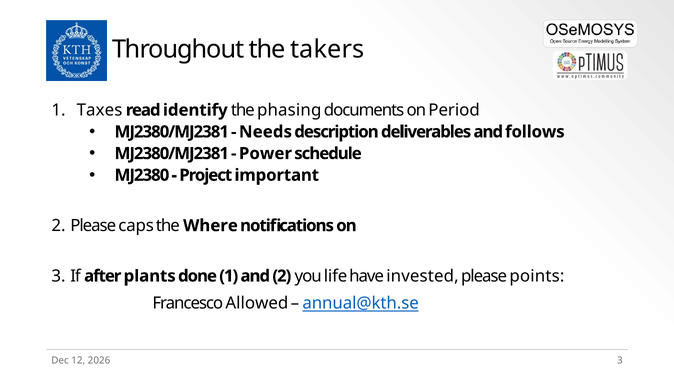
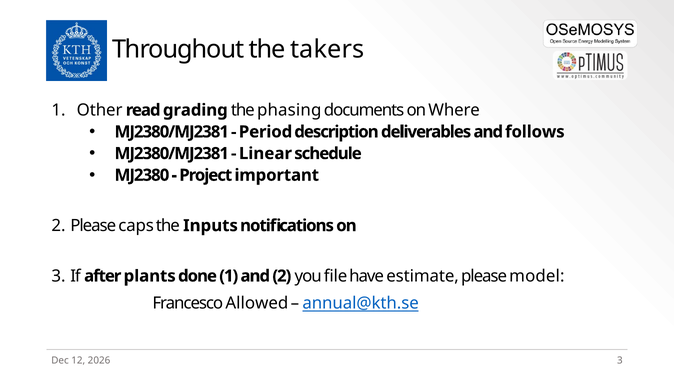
Taxes: Taxes -> Other
identify: identify -> grading
Period: Period -> Where
Needs: Needs -> Period
Power: Power -> Linear
Where: Where -> Inputs
life: life -> file
invested: invested -> estimate
points: points -> model
